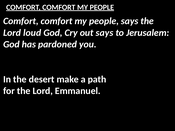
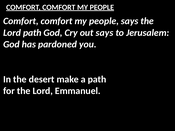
Lord loud: loud -> path
